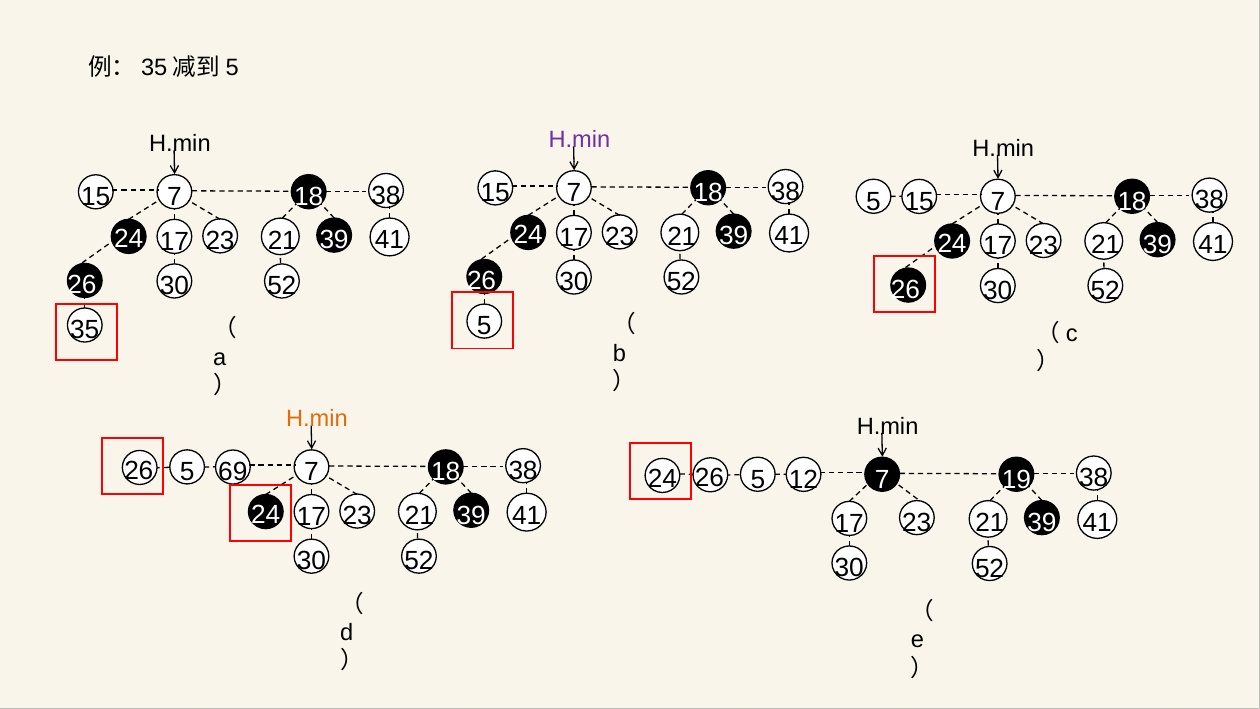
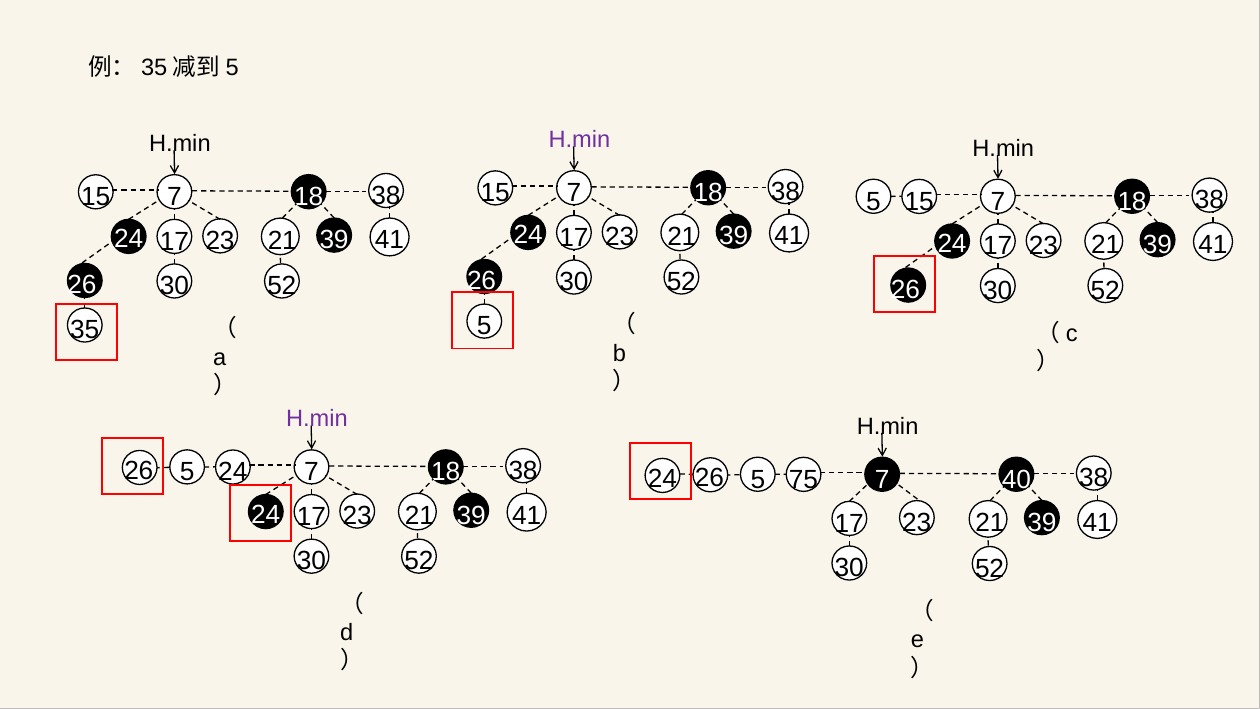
H.min at (317, 419) colour: orange -> purple
26 69: 69 -> 24
12: 12 -> 75
19: 19 -> 40
